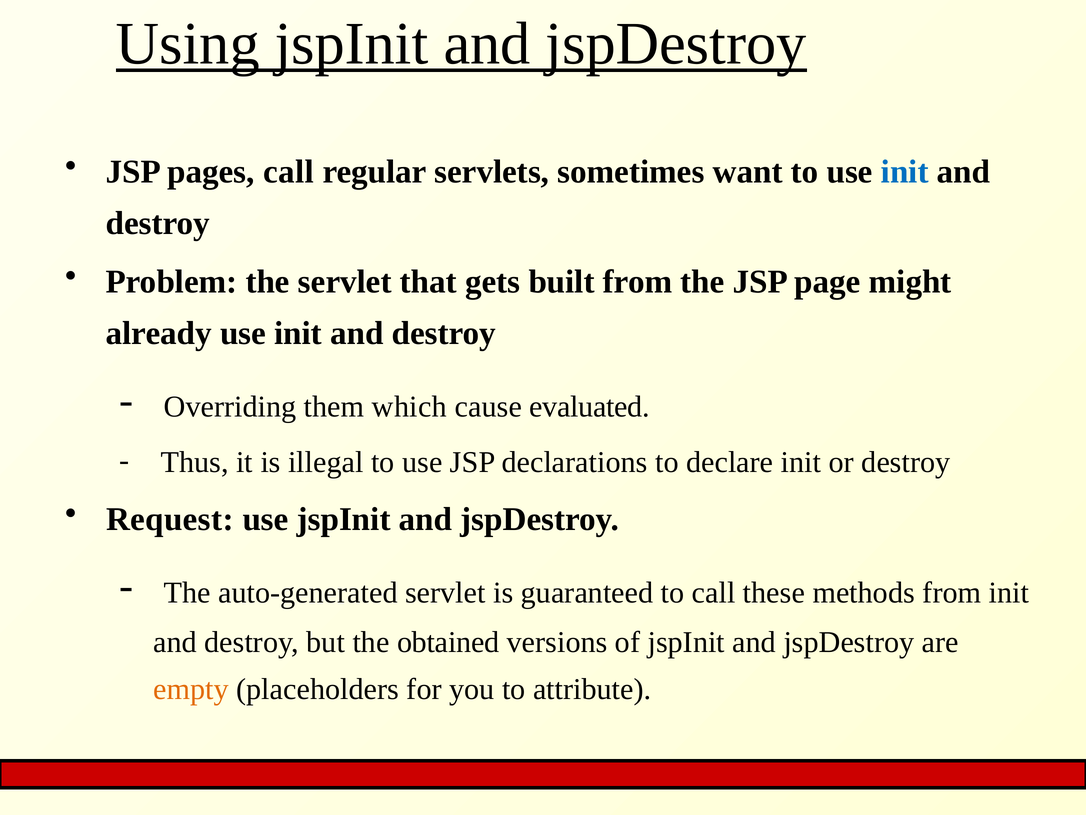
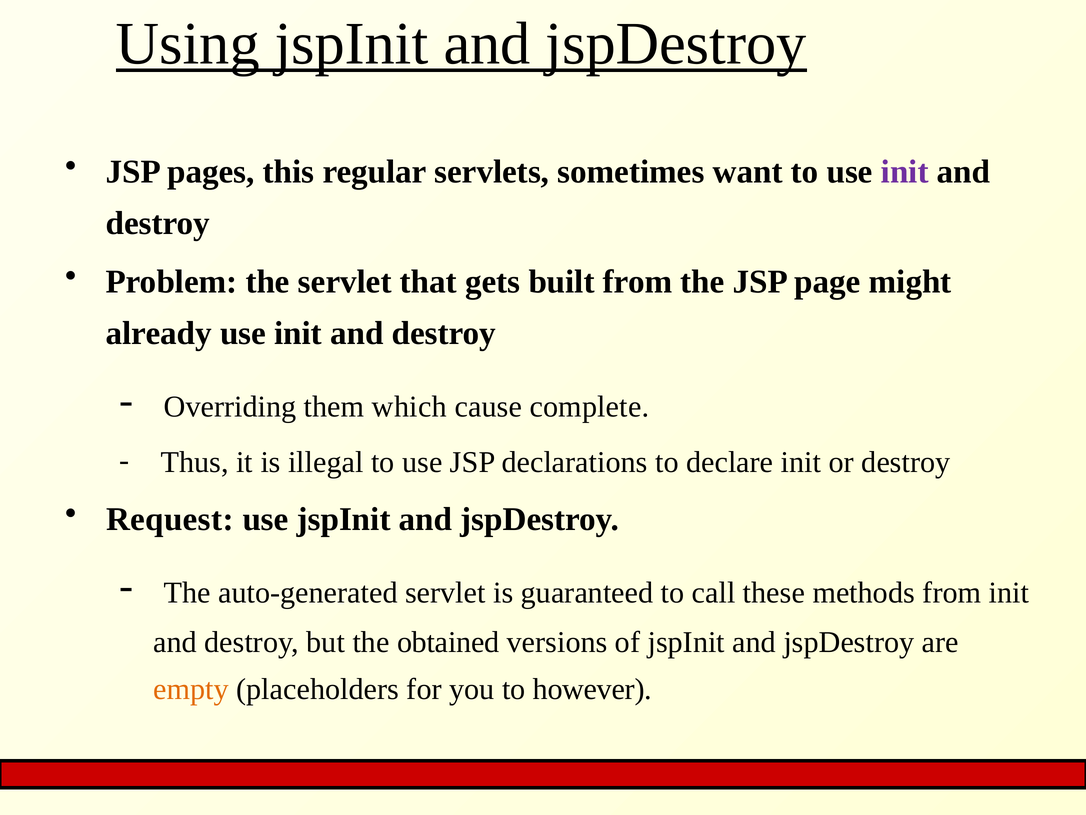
pages call: call -> this
init at (905, 172) colour: blue -> purple
evaluated: evaluated -> complete
attribute: attribute -> however
